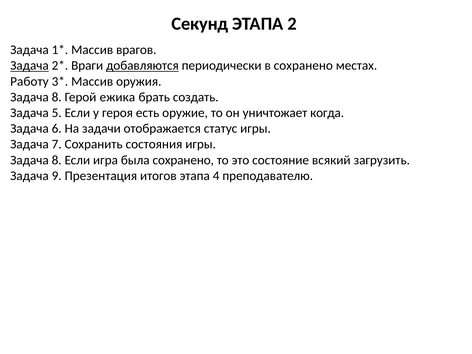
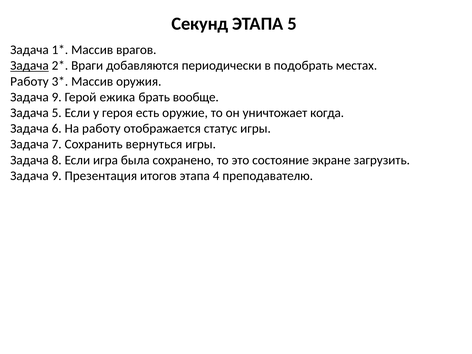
ЭТАПА 2: 2 -> 5
добавляются underline: present -> none
в сохранено: сохранено -> подобрать
8 at (57, 97): 8 -> 9
создать: создать -> вообще
На задачи: задачи -> работу
состояния: состояния -> вернуться
всякий: всякий -> экране
